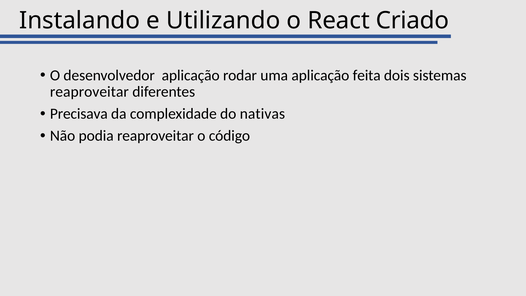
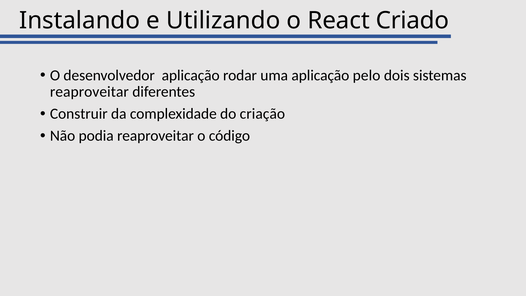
feita: feita -> pelo
Precisava: Precisava -> Construir
nativas: nativas -> criação
